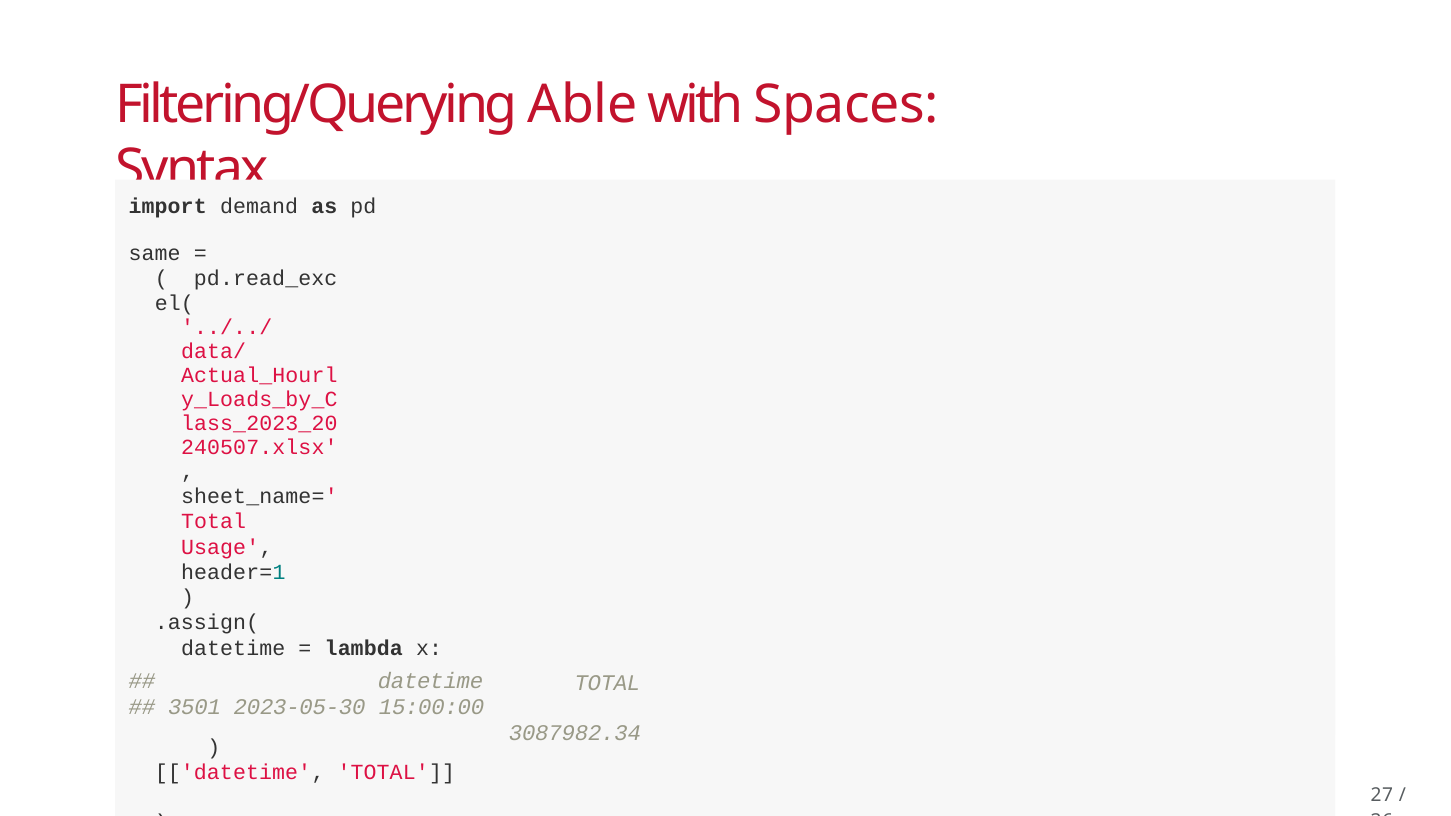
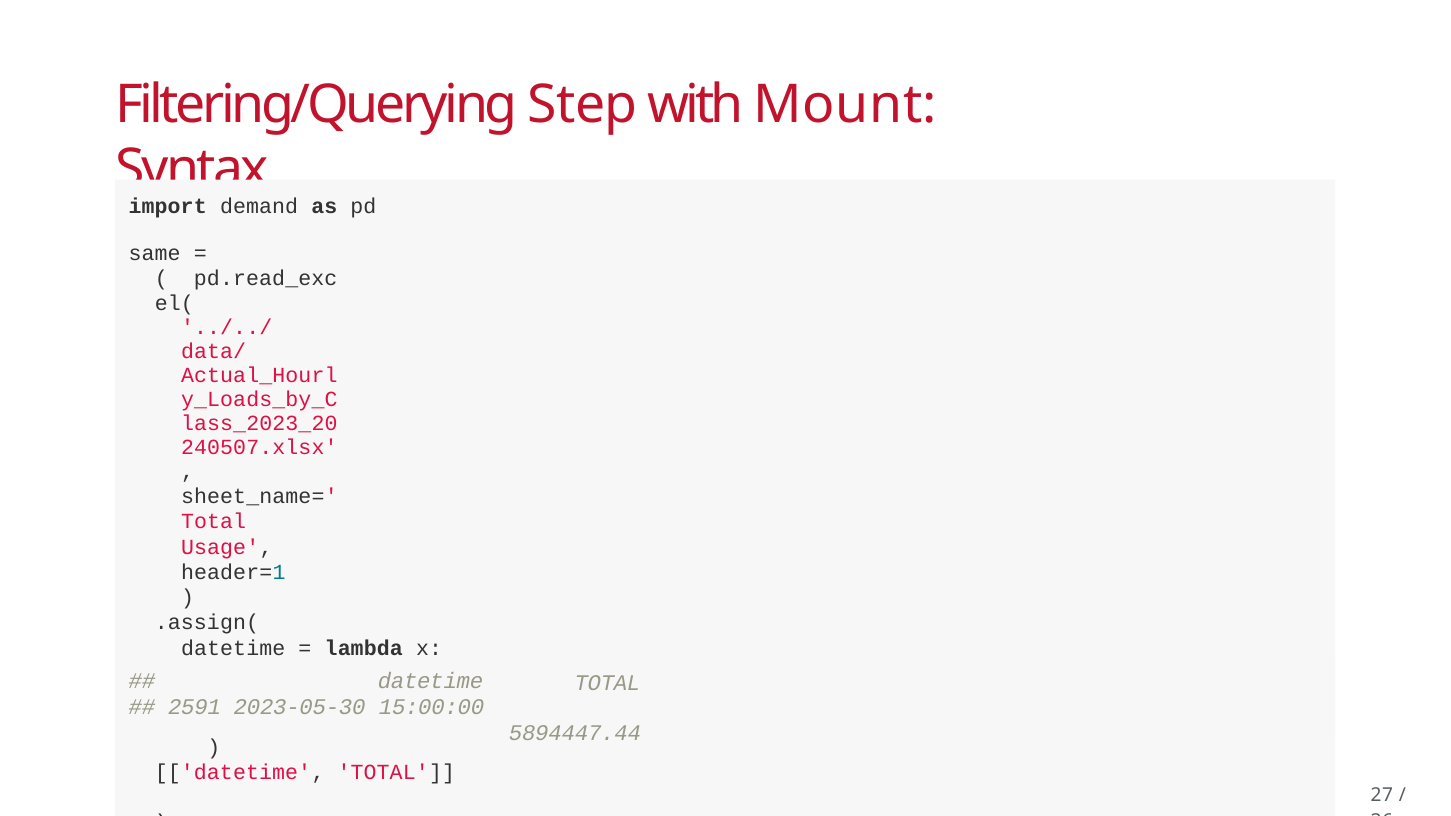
Able: Able -> Step
Spaces: Spaces -> Mount
3501: 3501 -> 2591
3087982.34: 3087982.34 -> 5894447.44
